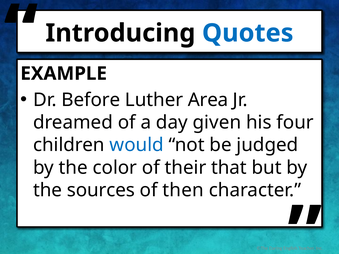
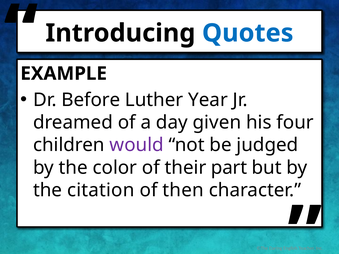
Area: Area -> Year
would colour: blue -> purple
that: that -> part
sources: sources -> citation
